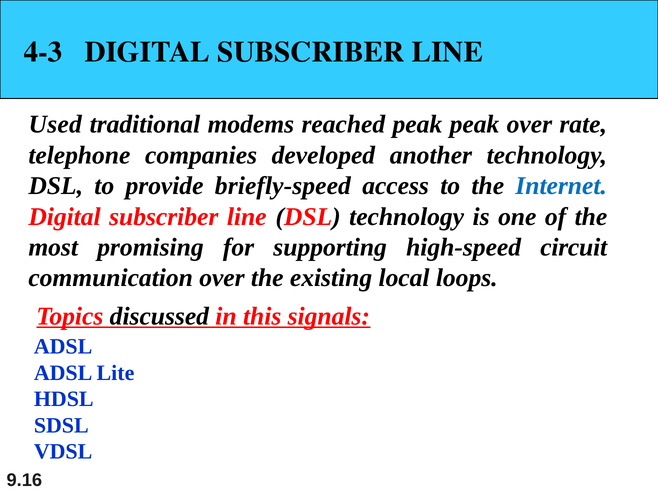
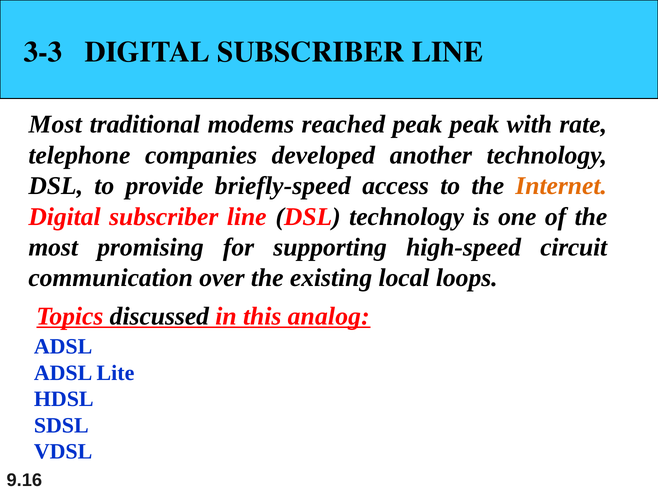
4-3: 4-3 -> 3-3
Used at (55, 125): Used -> Most
peak over: over -> with
Internet colour: blue -> orange
signals: signals -> analog
